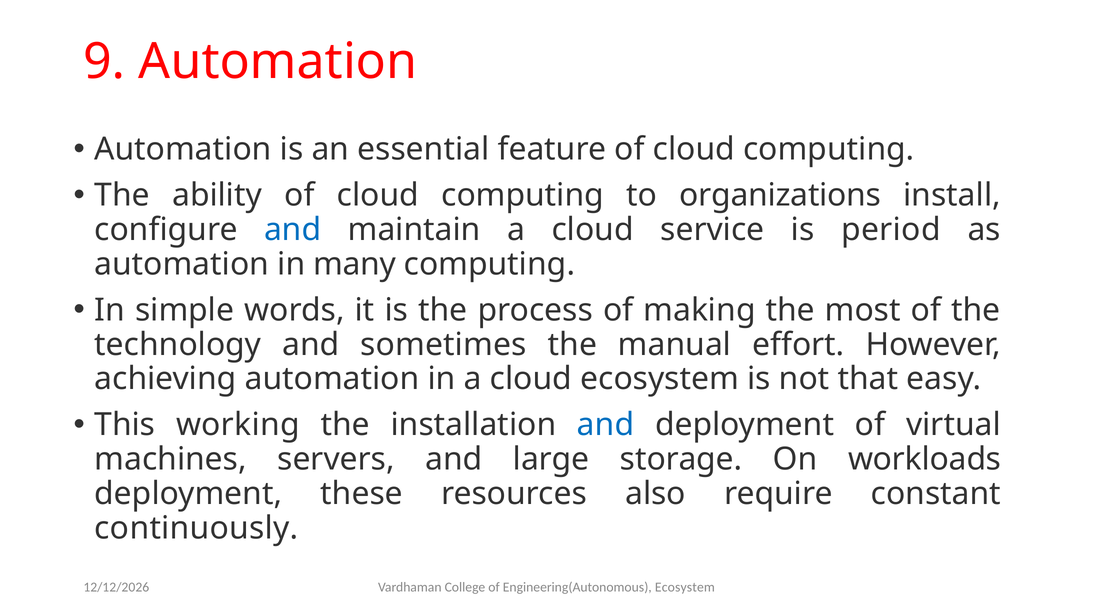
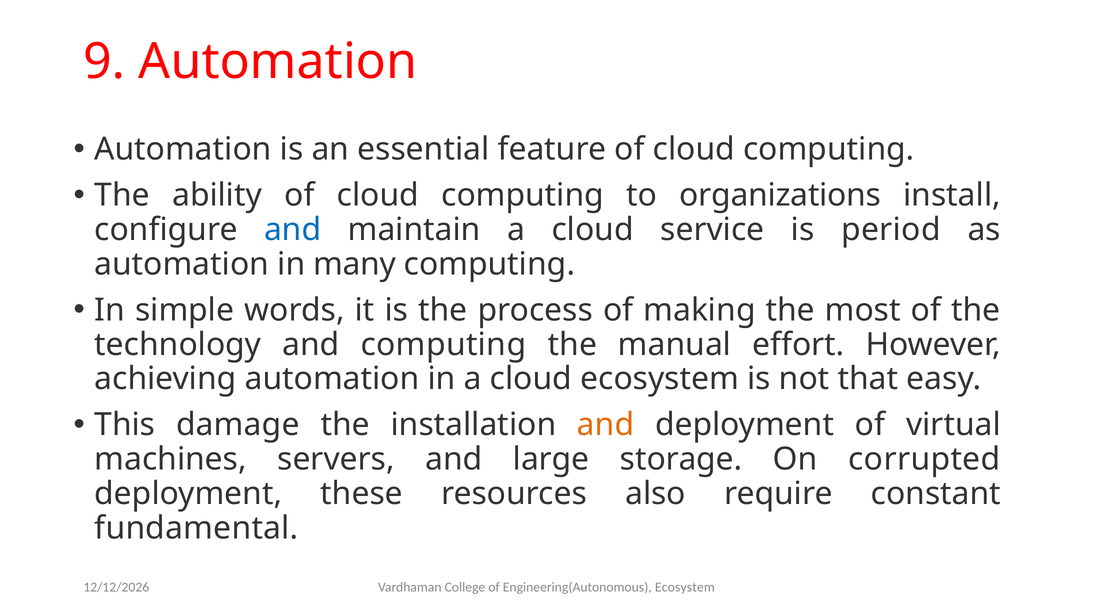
and sometimes: sometimes -> computing
working: working -> damage
and at (606, 425) colour: blue -> orange
workloads: workloads -> corrupted
continuously: continuously -> fundamental
